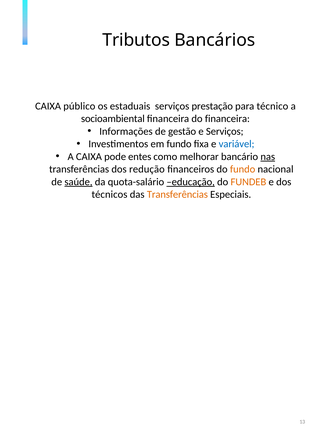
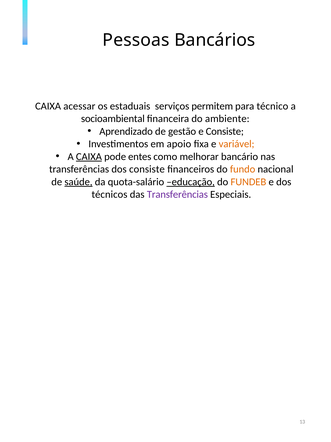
Tributos: Tributos -> Pessoas
público: público -> acessar
prestação: prestação -> permitem
do financeira: financeira -> ambiente
Informações: Informações -> Aprendizado
e Serviços: Serviços -> Consiste
em fundo: fundo -> apoio
variável colour: blue -> orange
CAIXA at (89, 156) underline: none -> present
nas underline: present -> none
dos redução: redução -> consiste
Transferências at (177, 194) colour: orange -> purple
